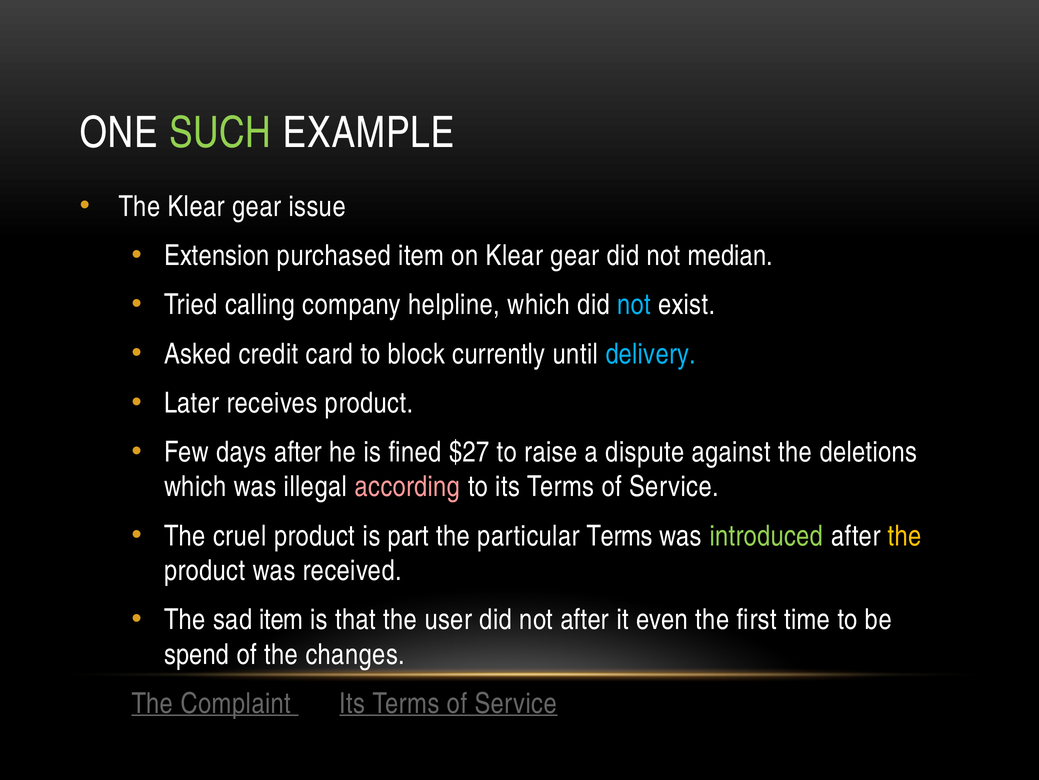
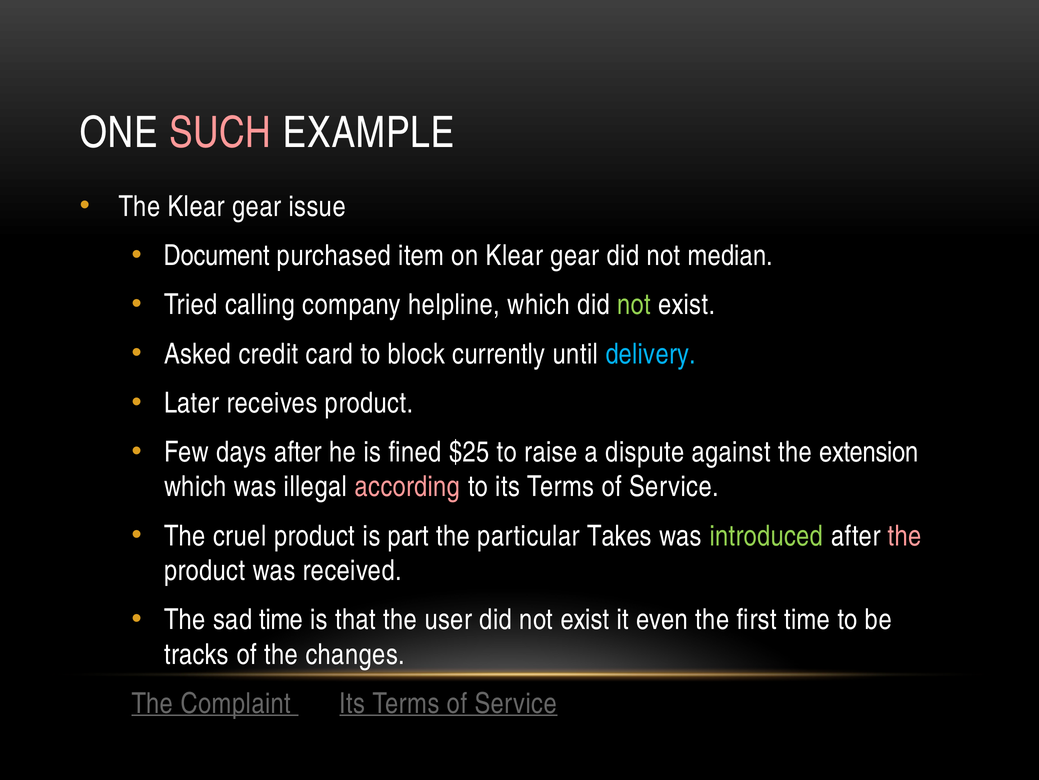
SUCH colour: light green -> pink
Extension: Extension -> Document
not at (634, 305) colour: light blue -> light green
$27: $27 -> $25
deletions: deletions -> extension
particular Terms: Terms -> Takes
the at (905, 536) colour: yellow -> pink
sad item: item -> time
user did not after: after -> exist
spend: spend -> tracks
